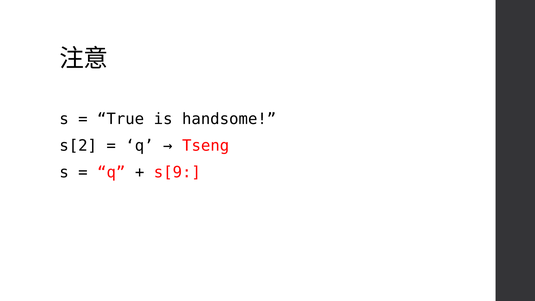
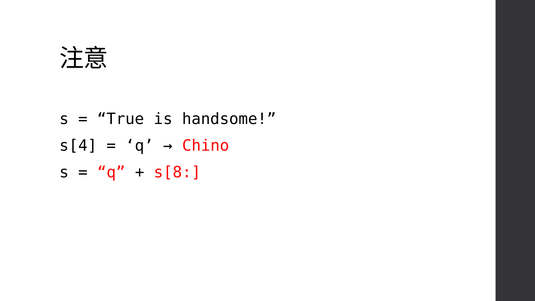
s[2: s[2 -> s[4
Tseng: Tseng -> Chino
s[9: s[9 -> s[8
